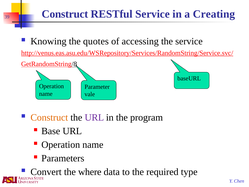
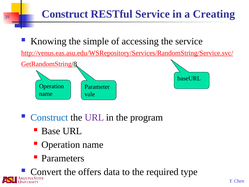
quotes: quotes -> simple
Construct at (49, 117) colour: orange -> blue
where: where -> offers
